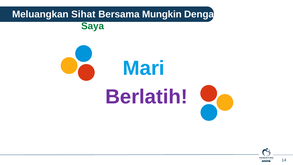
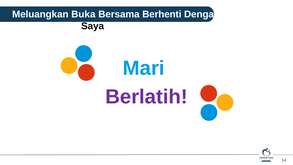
Sihat: Sihat -> Buka
Mungkin: Mungkin -> Berhenti
Saya colour: green -> black
